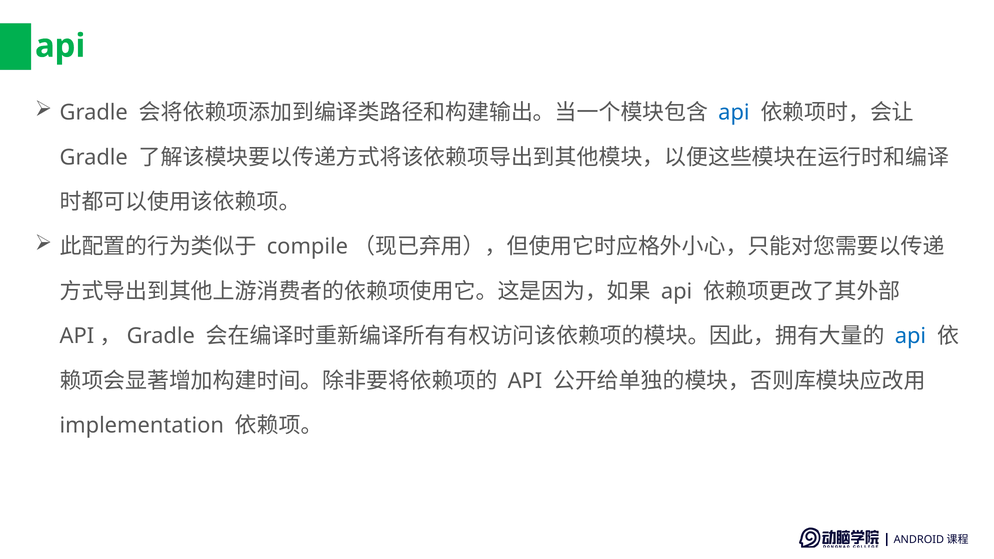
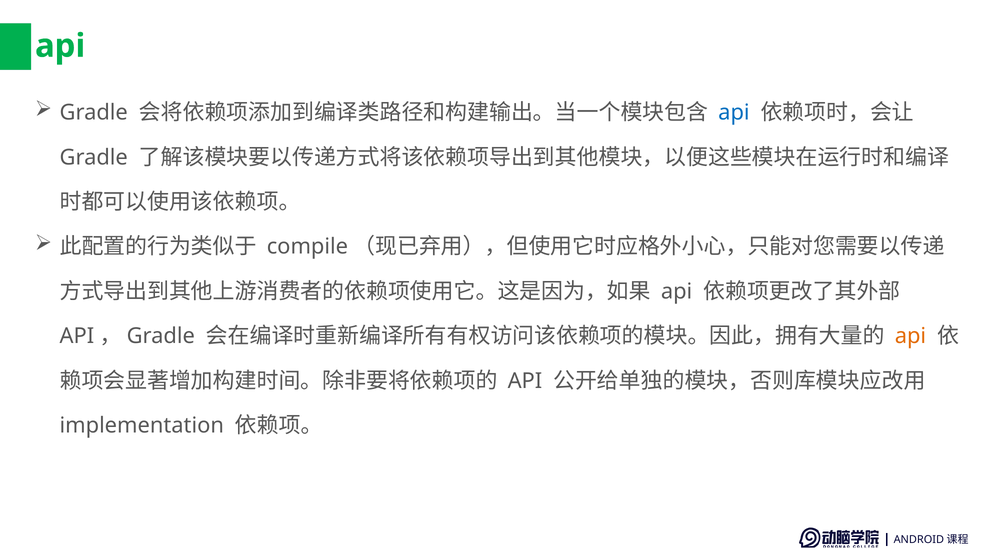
api at (910, 336) colour: blue -> orange
